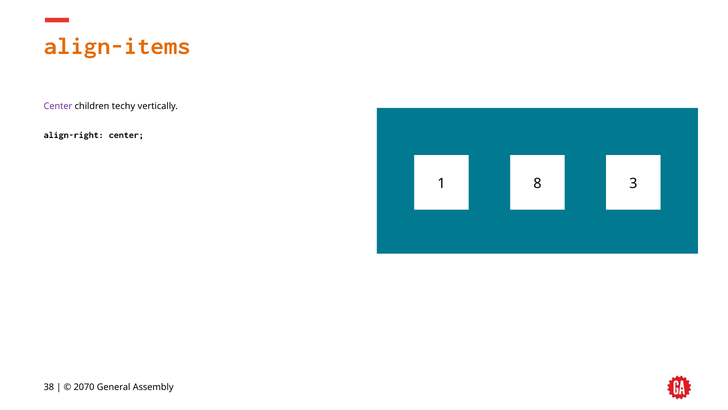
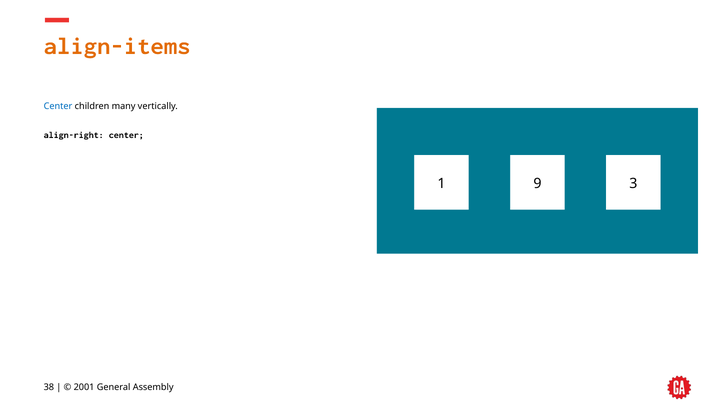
Center at (58, 106) colour: purple -> blue
techy: techy -> many
8: 8 -> 9
2070: 2070 -> 2001
